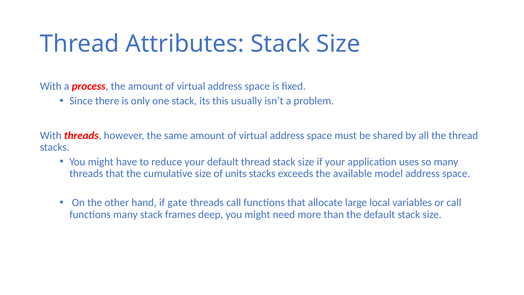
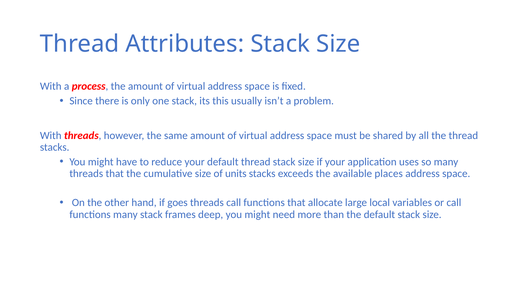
model: model -> places
gate: gate -> goes
